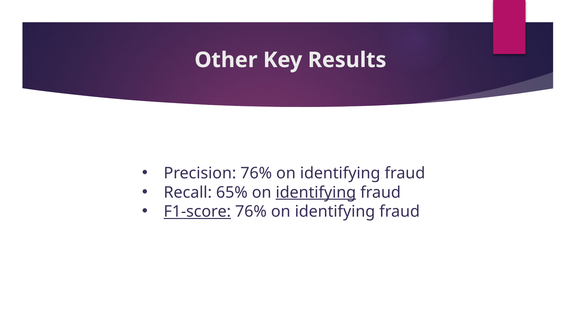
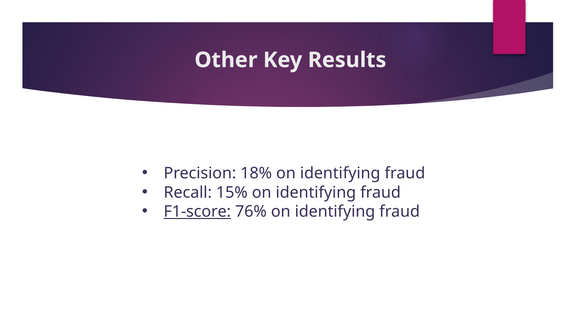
Precision 76%: 76% -> 18%
65%: 65% -> 15%
identifying at (316, 192) underline: present -> none
